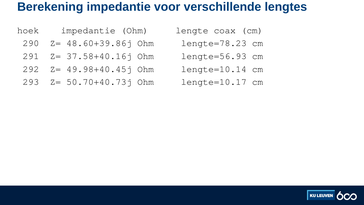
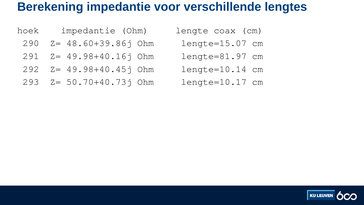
lengte=78.23: lengte=78.23 -> lengte=15.07
37.58+40.16j: 37.58+40.16j -> 49.98+40.16j
lengte=56.93: lengte=56.93 -> lengte=81.97
